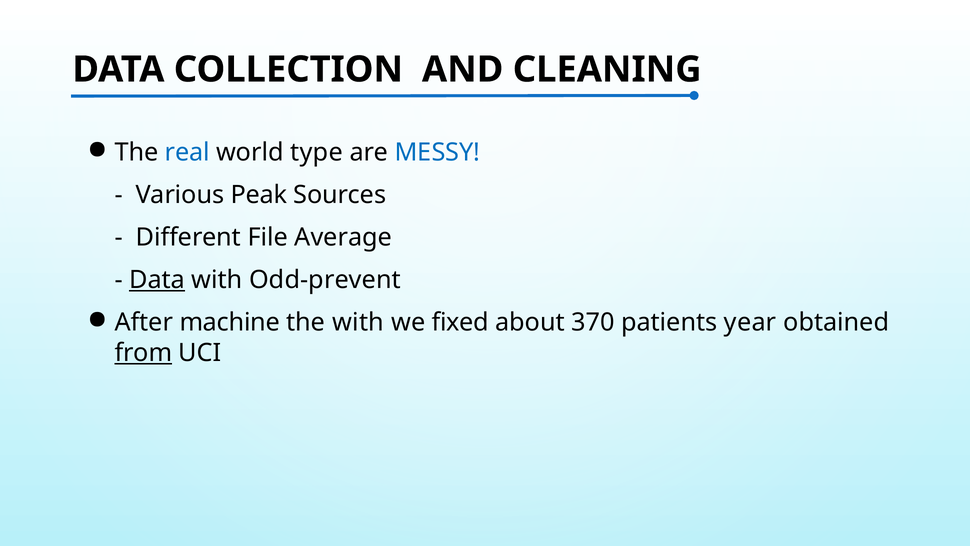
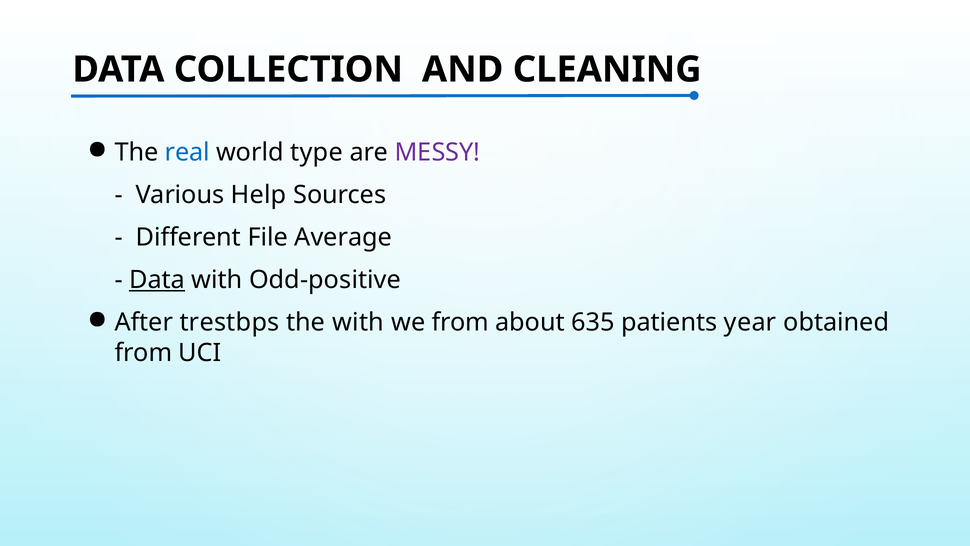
MESSY colour: blue -> purple
Peak: Peak -> Help
Odd-prevent: Odd-prevent -> Odd-positive
machine: machine -> trestbps
we fixed: fixed -> from
370: 370 -> 635
from at (143, 352) underline: present -> none
